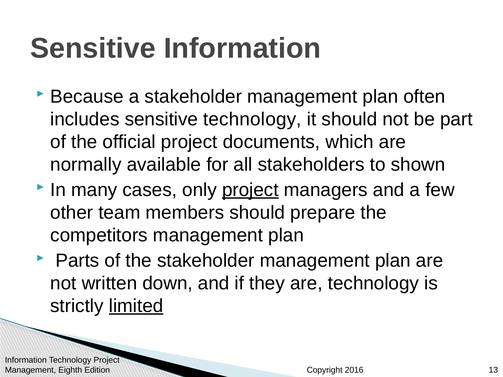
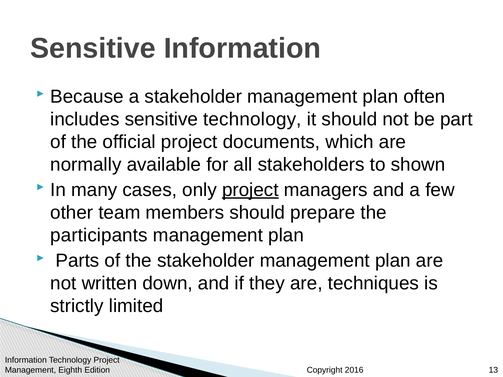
competitors: competitors -> participants
are technology: technology -> techniques
limited underline: present -> none
